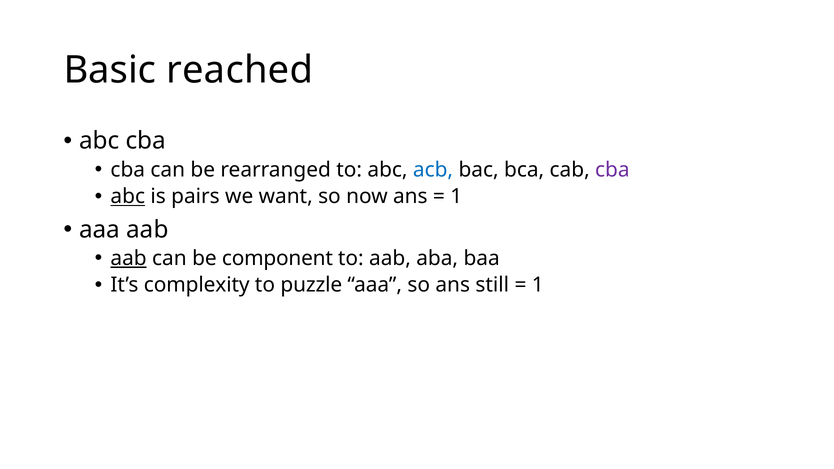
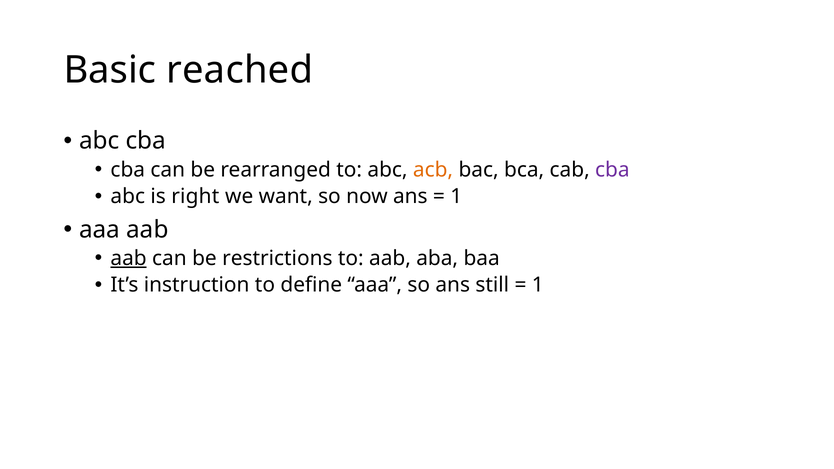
acb colour: blue -> orange
abc at (128, 197) underline: present -> none
pairs: pairs -> right
component: component -> restrictions
complexity: complexity -> instruction
puzzle: puzzle -> define
